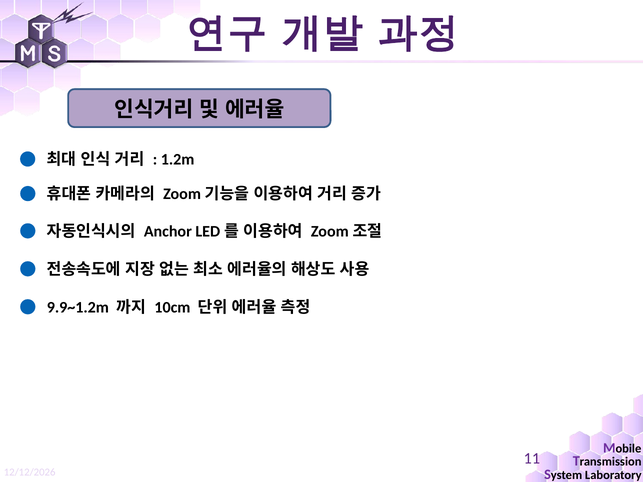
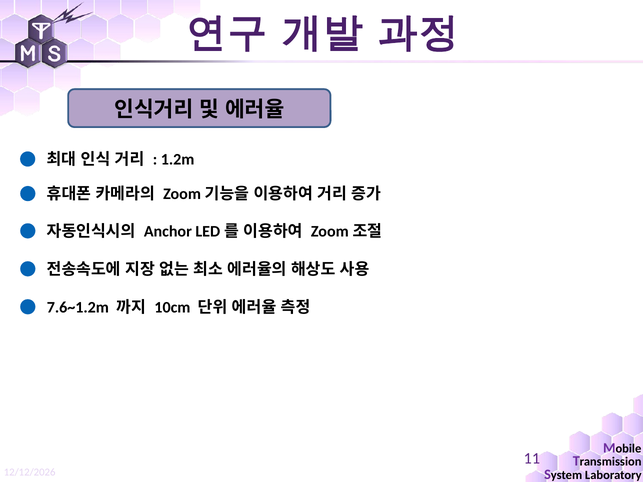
9.9~1.2m: 9.9~1.2m -> 7.6~1.2m
